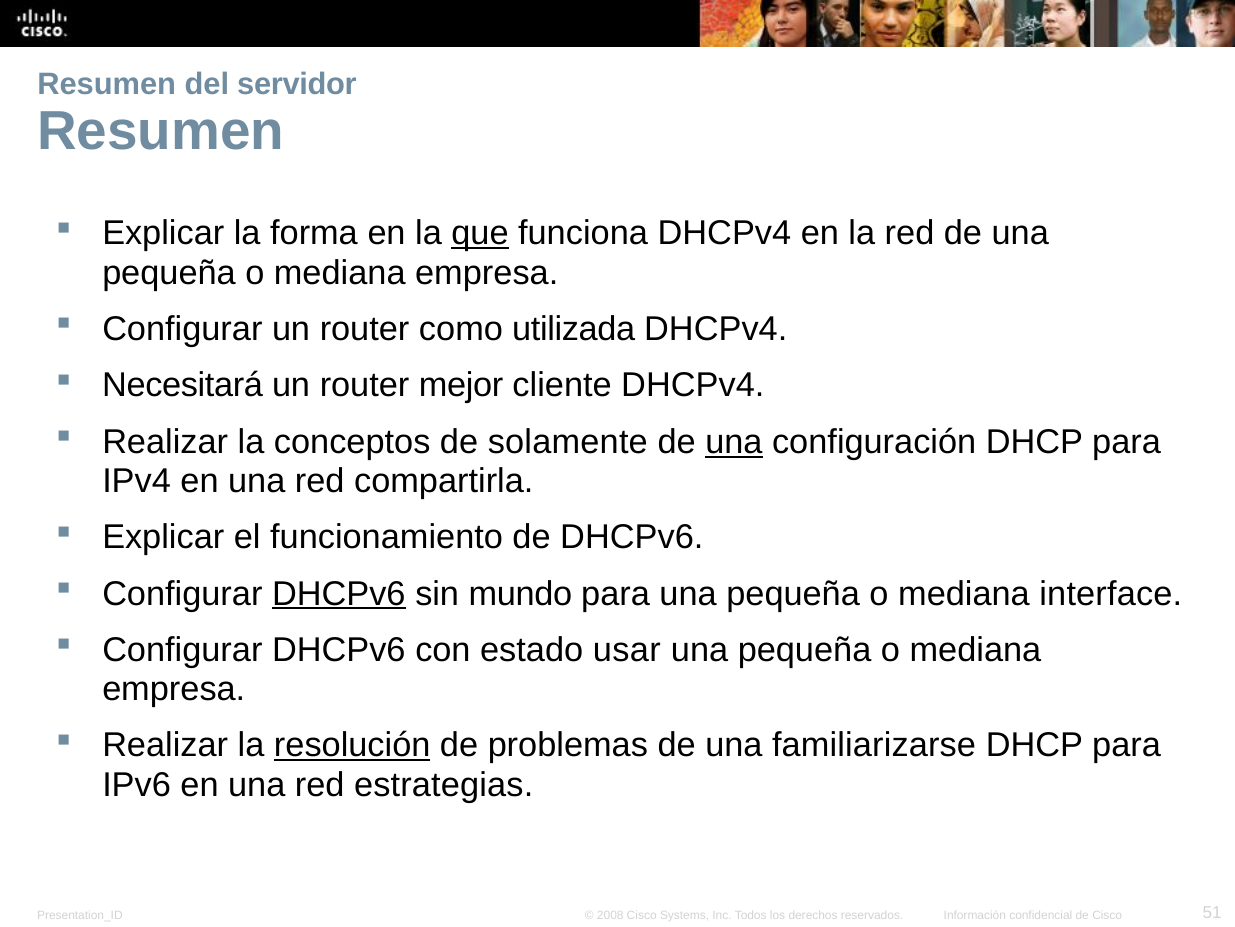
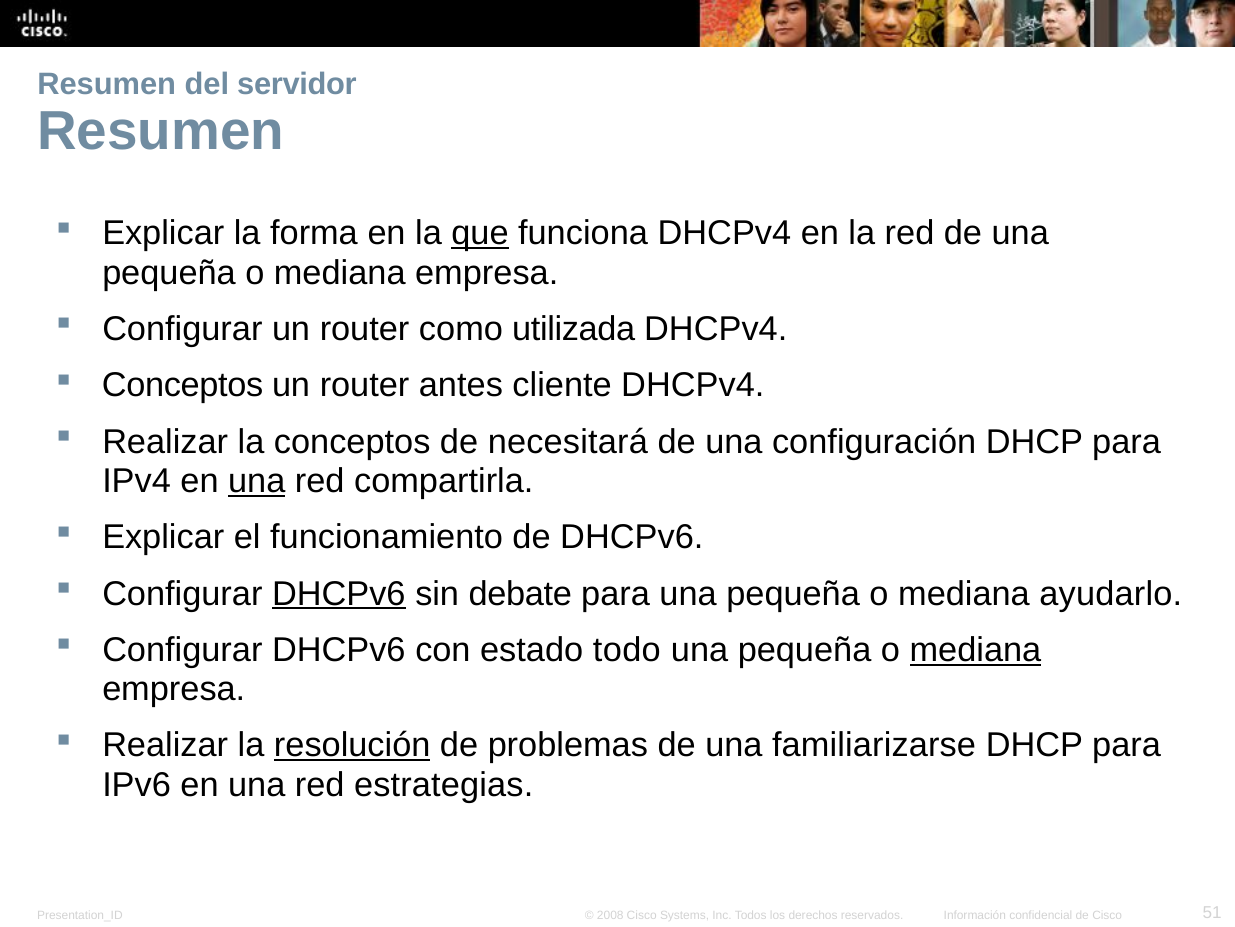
Necesitará at (183, 385): Necesitará -> Conceptos
mejor: mejor -> antes
solamente: solamente -> necesitará
una at (734, 441) underline: present -> none
una at (257, 481) underline: none -> present
mundo: mundo -> debate
interface: interface -> ayudarlo
usar: usar -> todo
mediana at (975, 649) underline: none -> present
